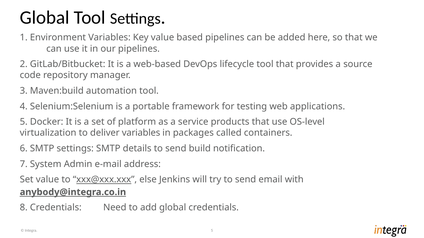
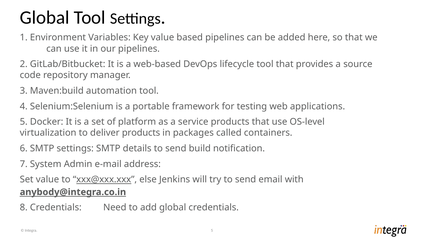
deliver variables: variables -> products
